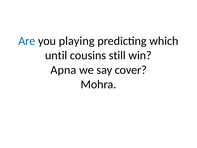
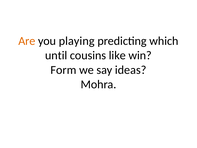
Are colour: blue -> orange
still: still -> like
Apna: Apna -> Form
cover: cover -> ideas
